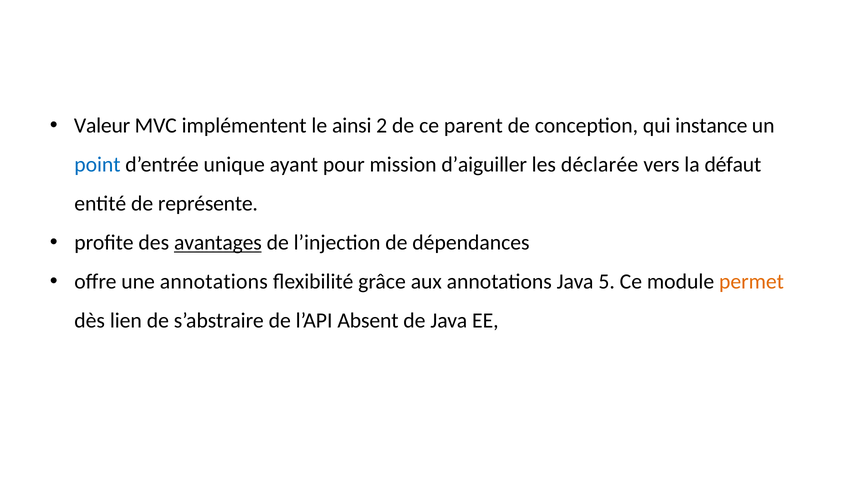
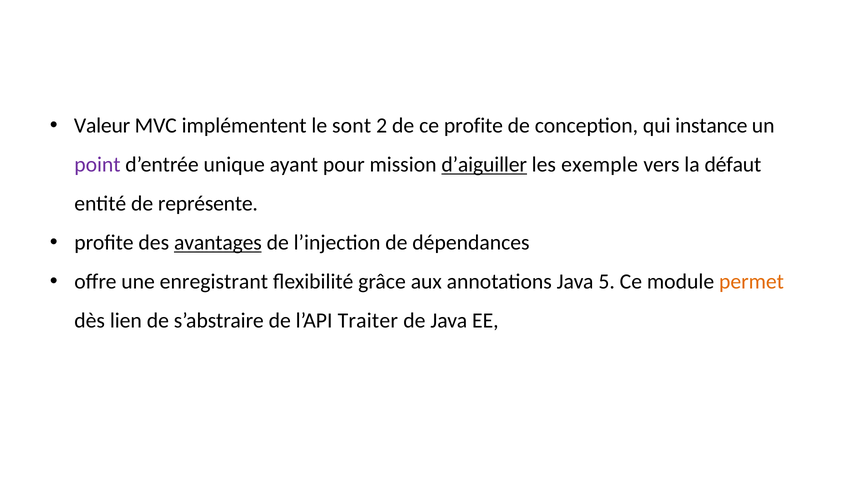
ainsi: ainsi -> sont
ce parent: parent -> profite
point colour: blue -> purple
d’aiguiller underline: none -> present
déclarée: déclarée -> exemple
une annotations: annotations -> enregistrant
Absent: Absent -> Traiter
